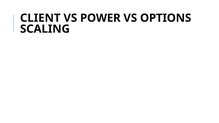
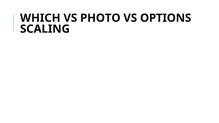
CLIENT: CLIENT -> WHICH
POWER: POWER -> PHOTO
